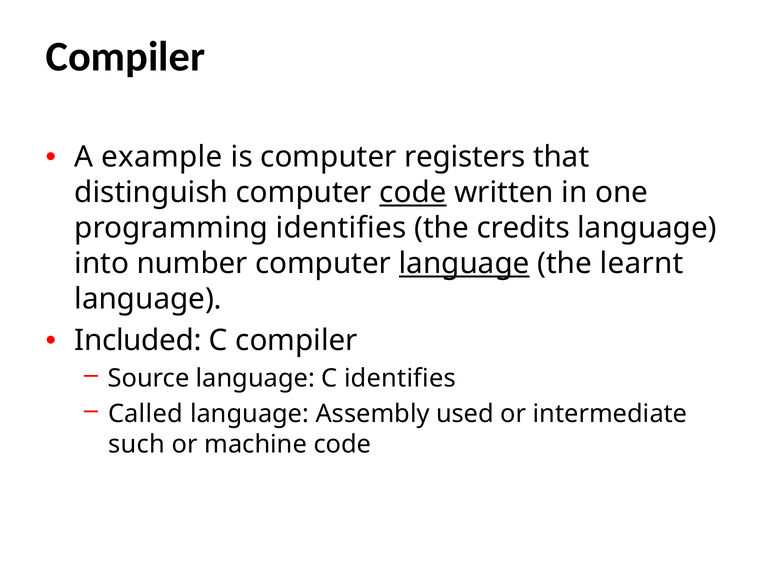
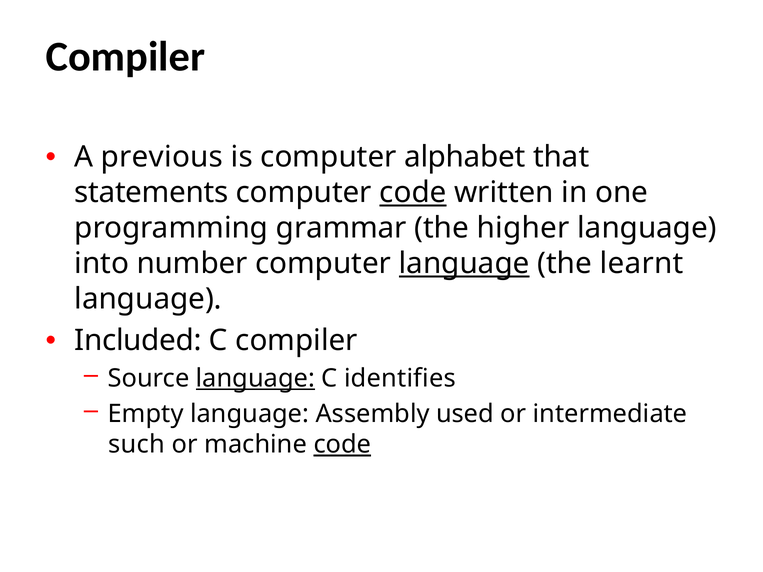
example: example -> previous
registers: registers -> alphabet
distinguish: distinguish -> statements
programming identifies: identifies -> grammar
credits: credits -> higher
language at (255, 379) underline: none -> present
Called: Called -> Empty
code at (342, 445) underline: none -> present
